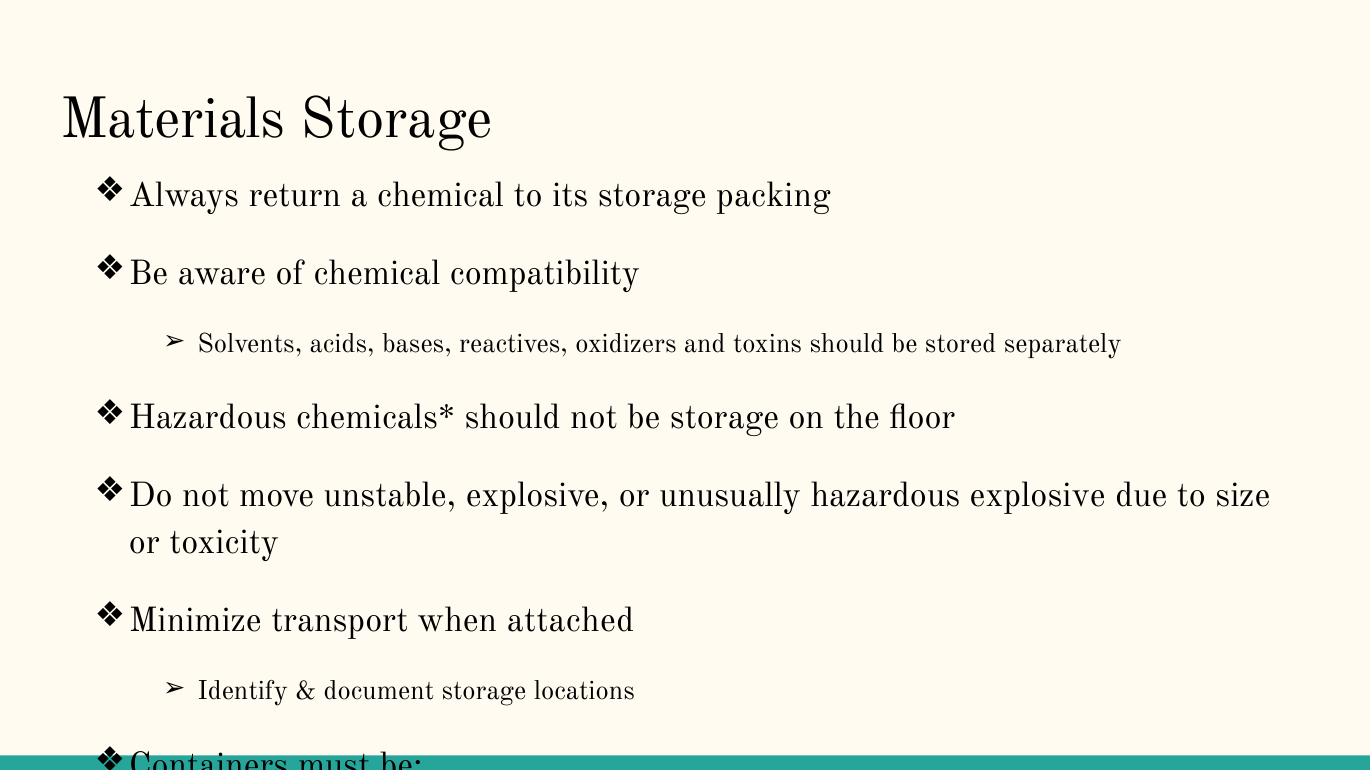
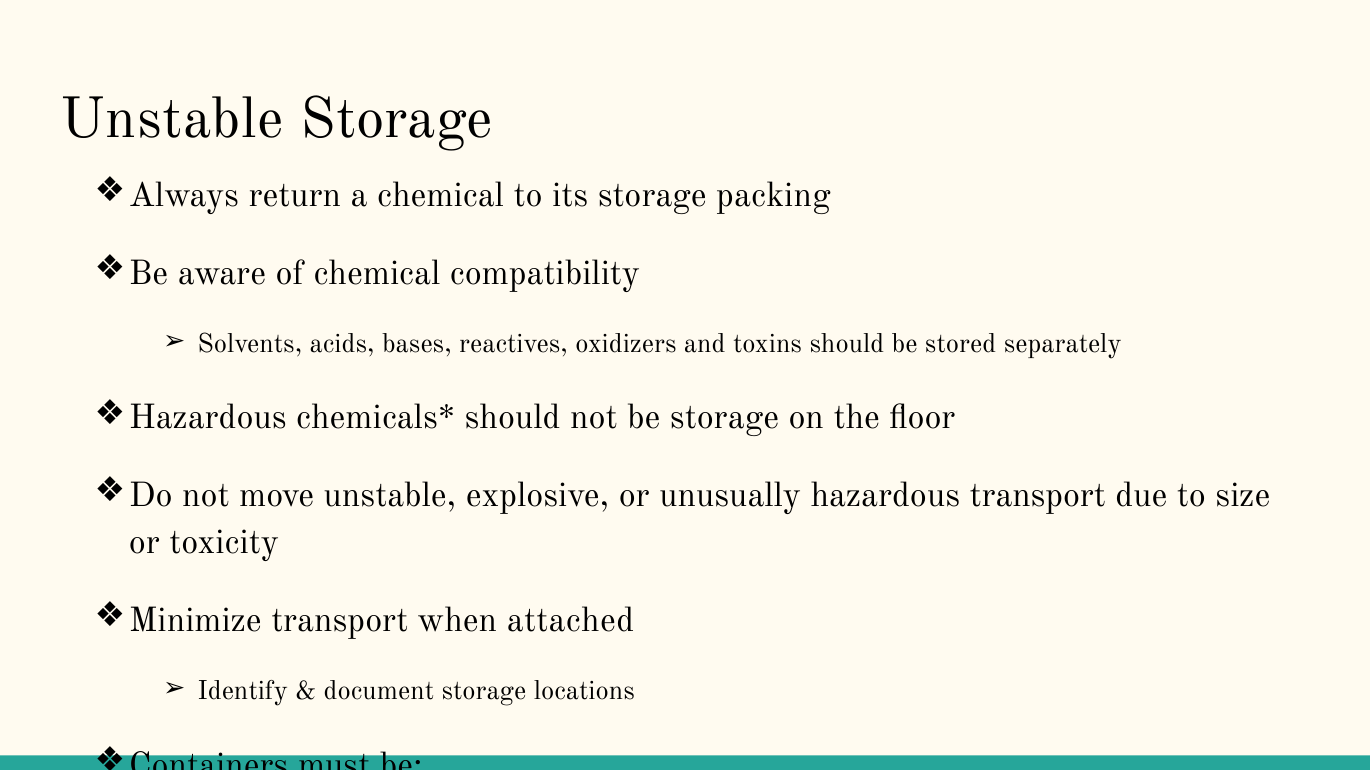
Materials at (173, 119): Materials -> Unstable
hazardous explosive: explosive -> transport
